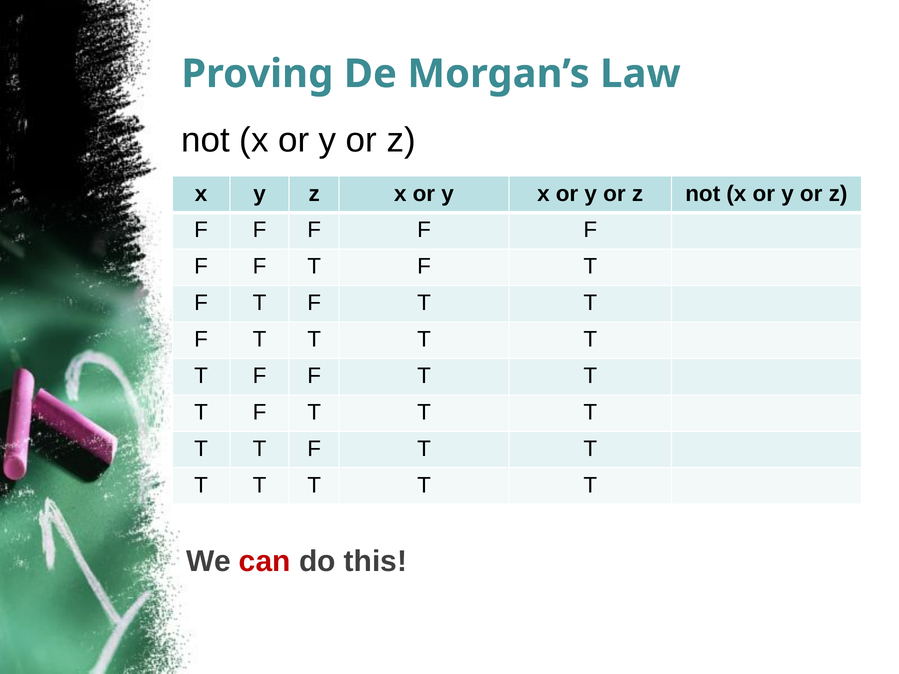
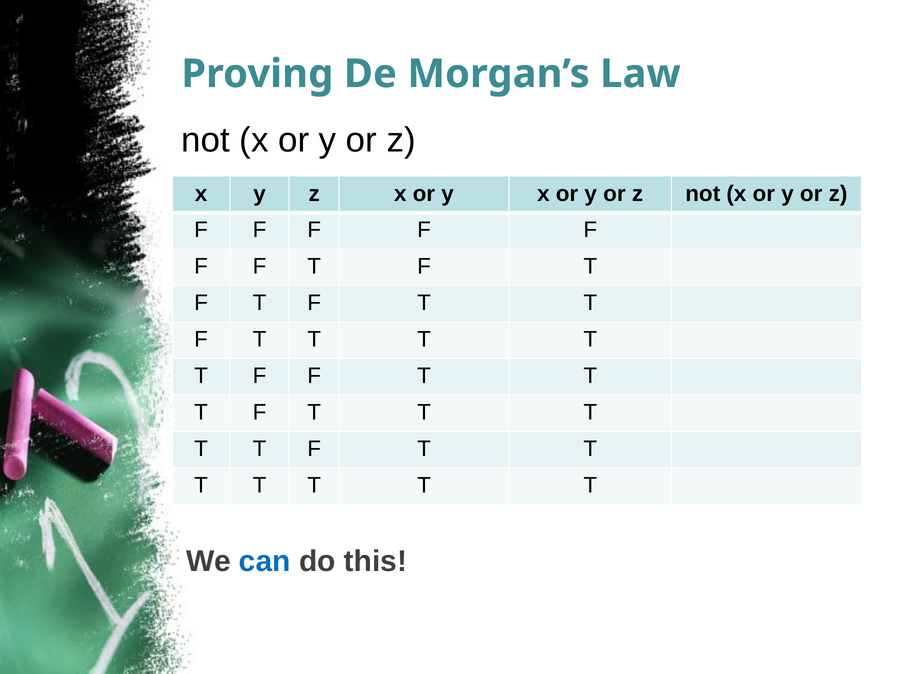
can colour: red -> blue
